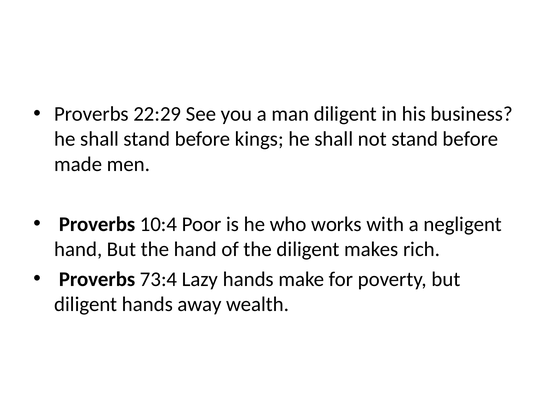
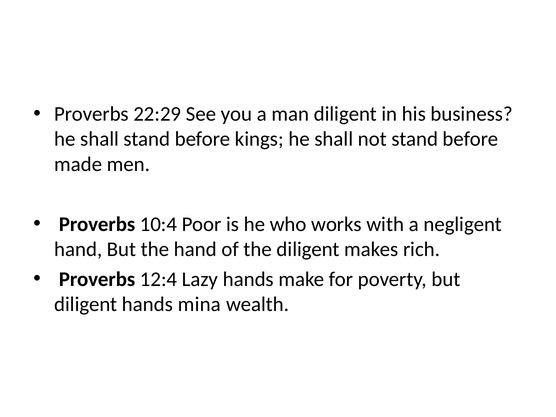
73:4: 73:4 -> 12:4
away: away -> mina
